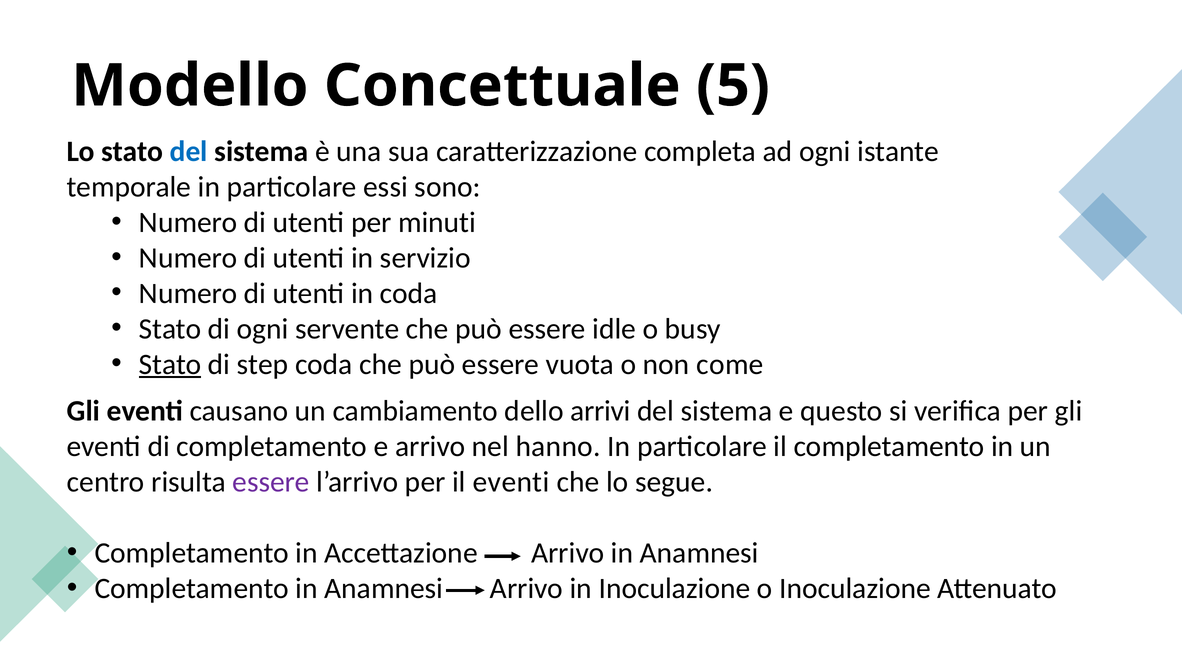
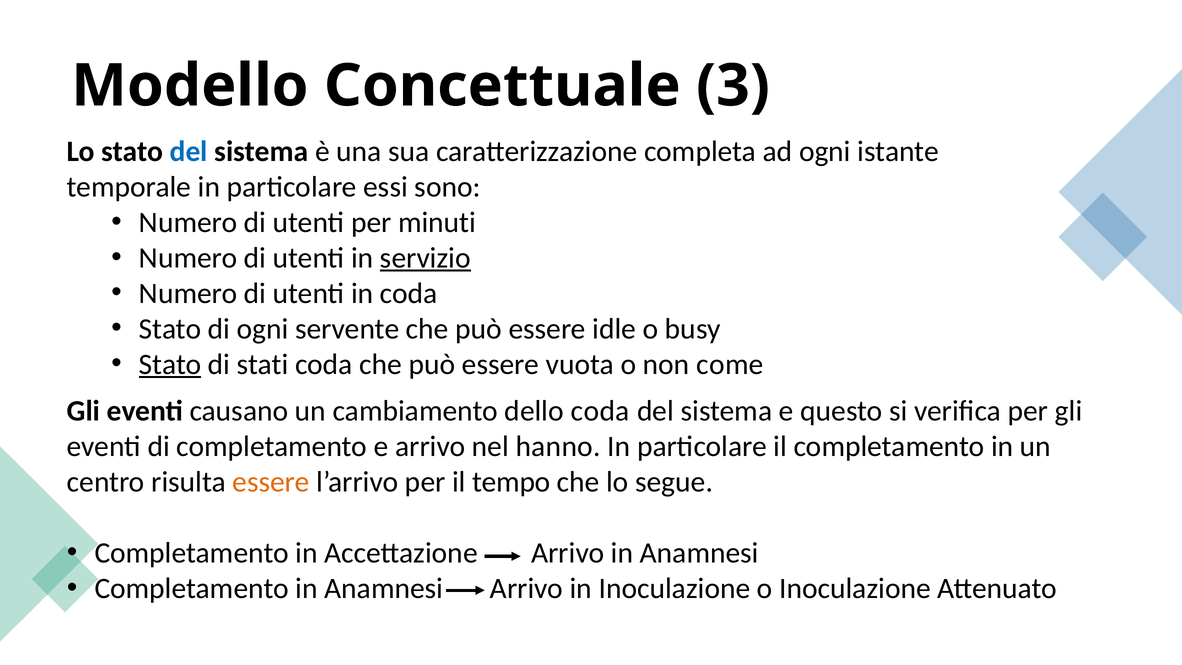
5: 5 -> 3
servizio underline: none -> present
step: step -> stati
dello arrivi: arrivi -> coda
essere at (271, 482) colour: purple -> orange
il eventi: eventi -> tempo
